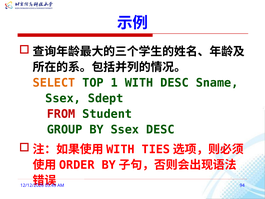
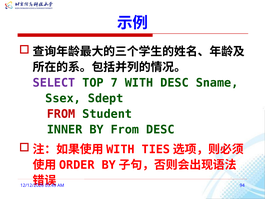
SELECT colour: orange -> purple
1: 1 -> 7
GROUP: GROUP -> INNER
BY Ssex: Ssex -> From
